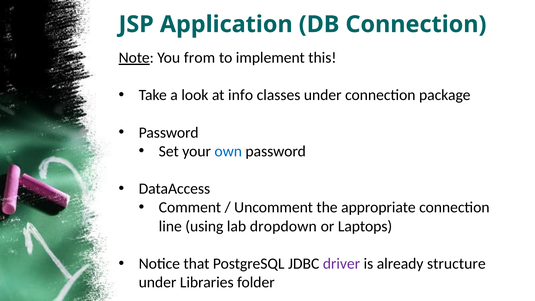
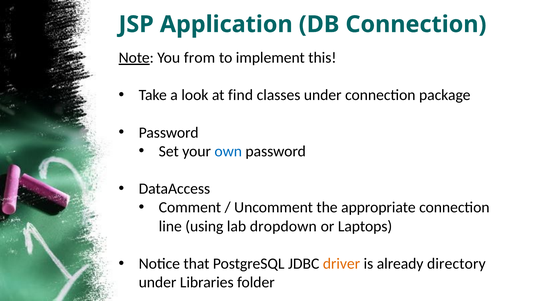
info: info -> find
driver colour: purple -> orange
structure: structure -> directory
